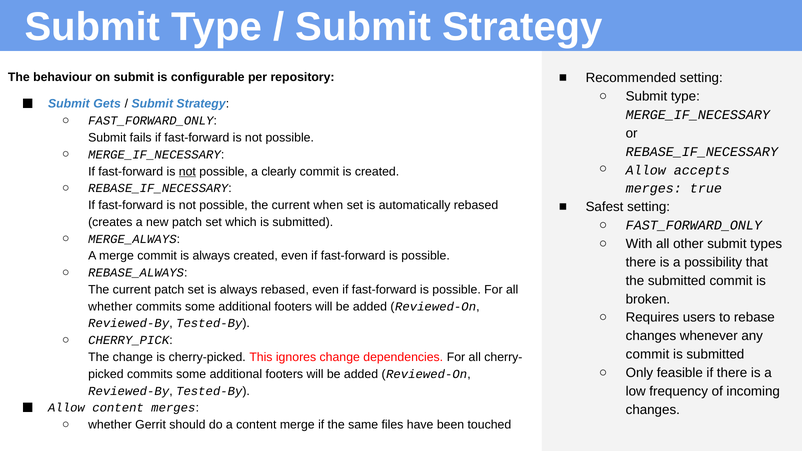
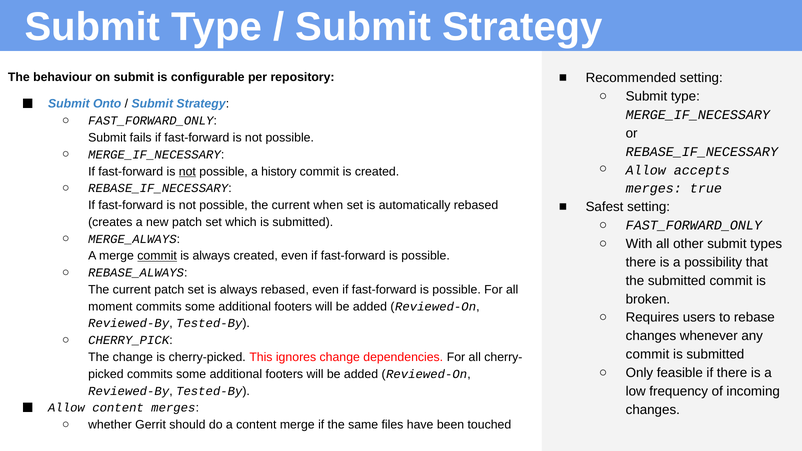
Gets: Gets -> Onto
clearly: clearly -> history
commit at (157, 256) underline: none -> present
whether at (110, 307): whether -> moment
